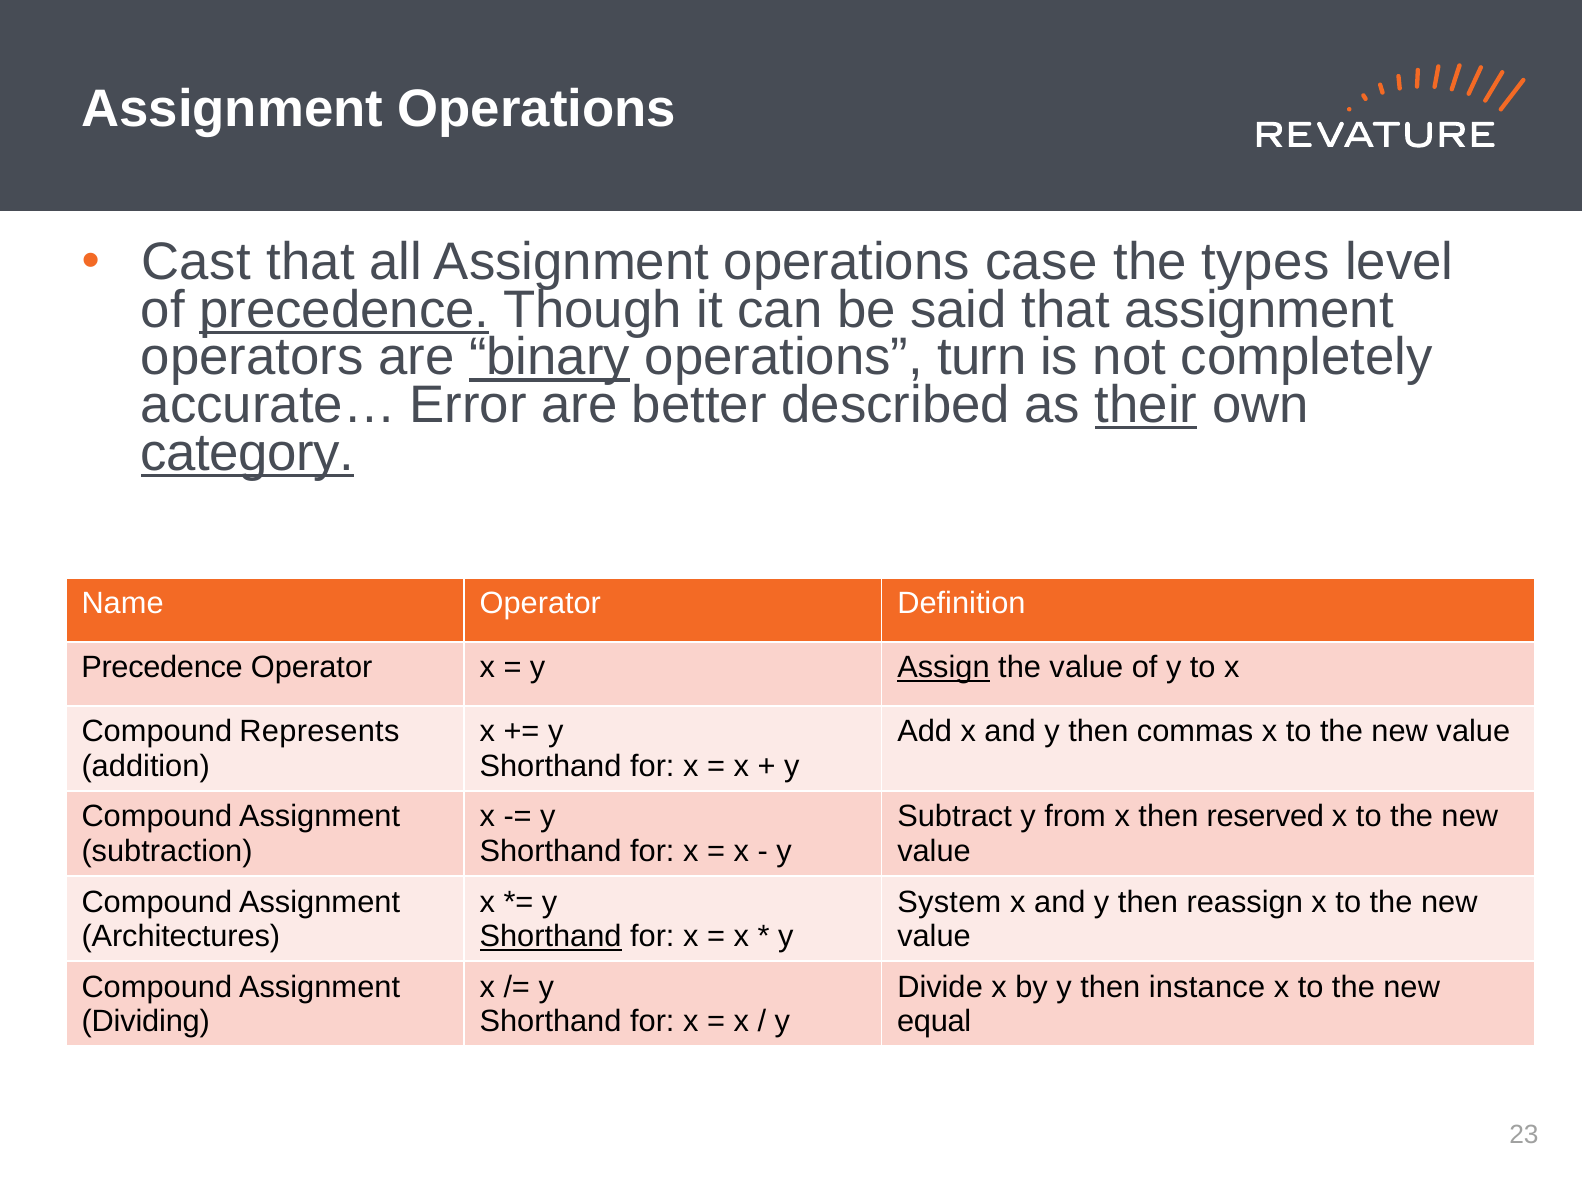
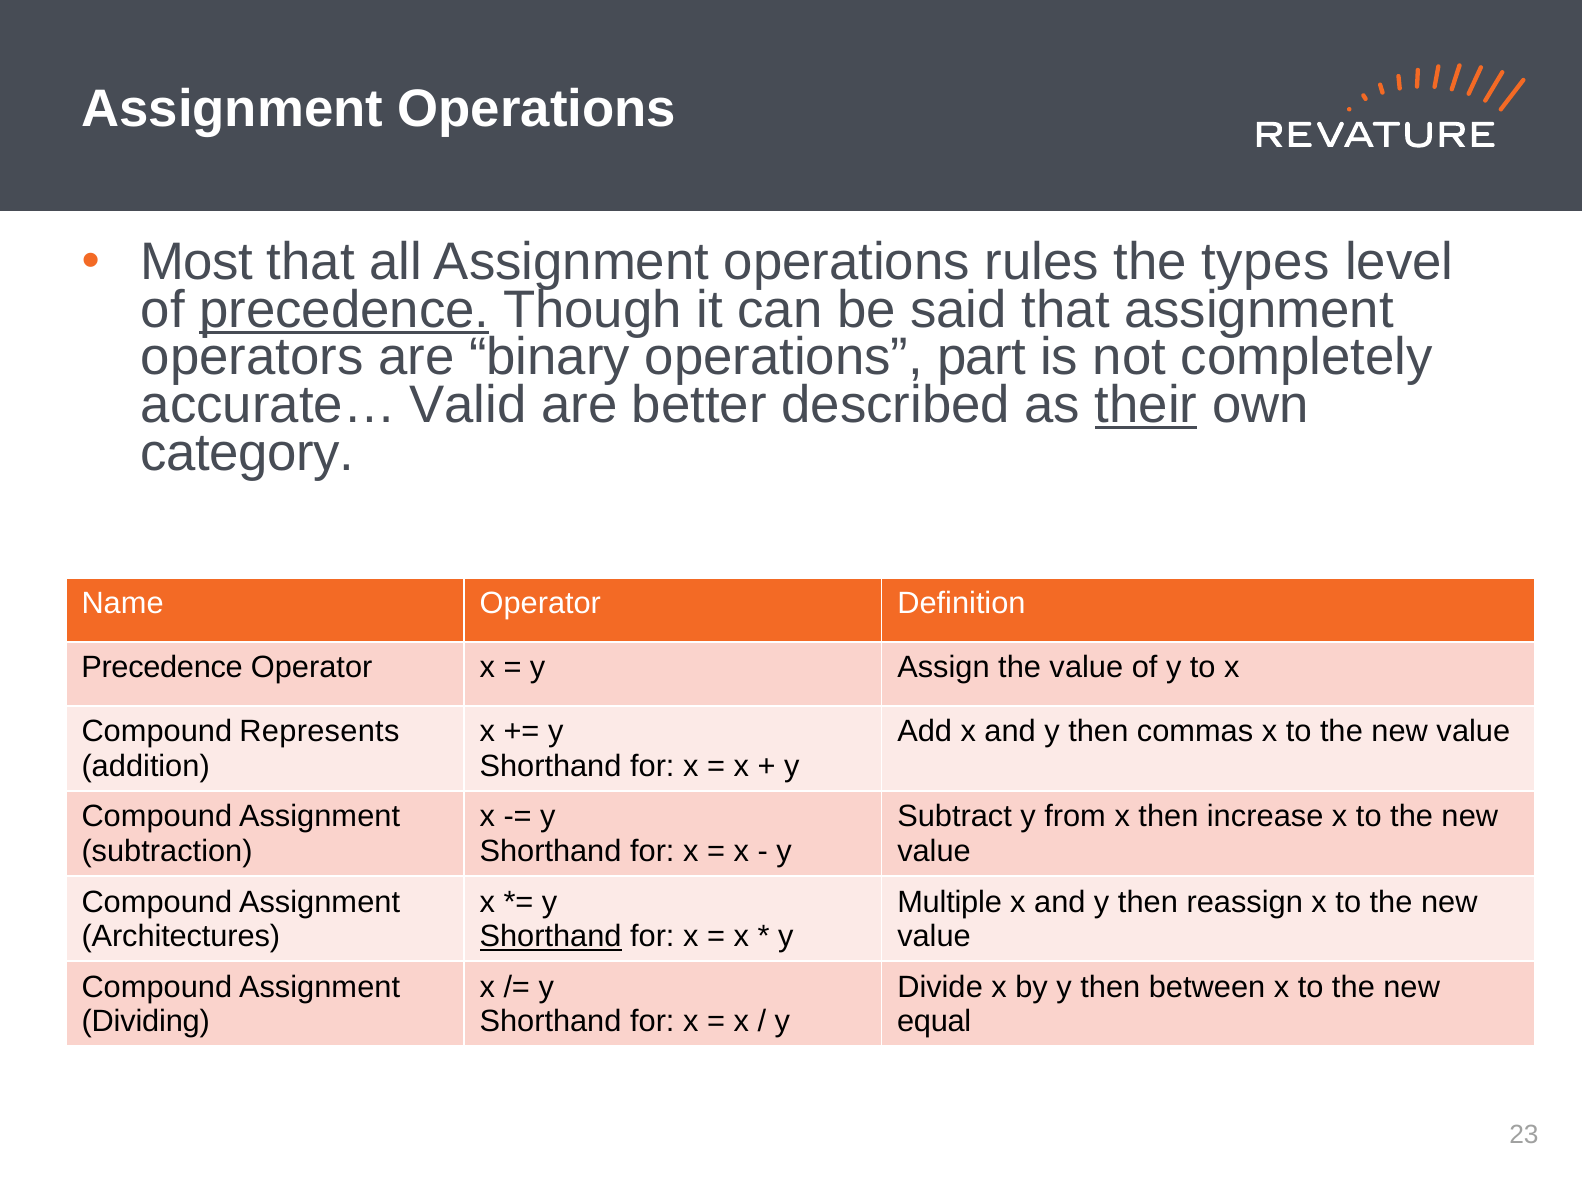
Cast: Cast -> Most
case: case -> rules
binary underline: present -> none
turn: turn -> part
Error: Error -> Valid
category underline: present -> none
Assign underline: present -> none
reserved: reserved -> increase
System: System -> Multiple
instance: instance -> between
